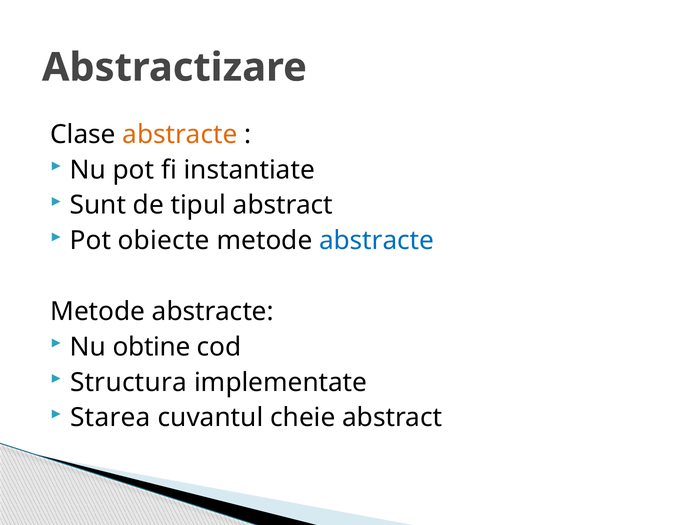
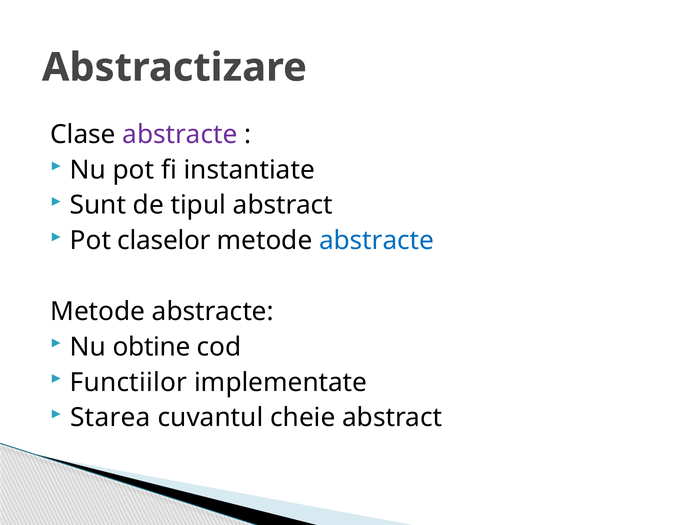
abstracte at (180, 134) colour: orange -> purple
obiecte: obiecte -> claselor
Structura: Structura -> Functiilor
